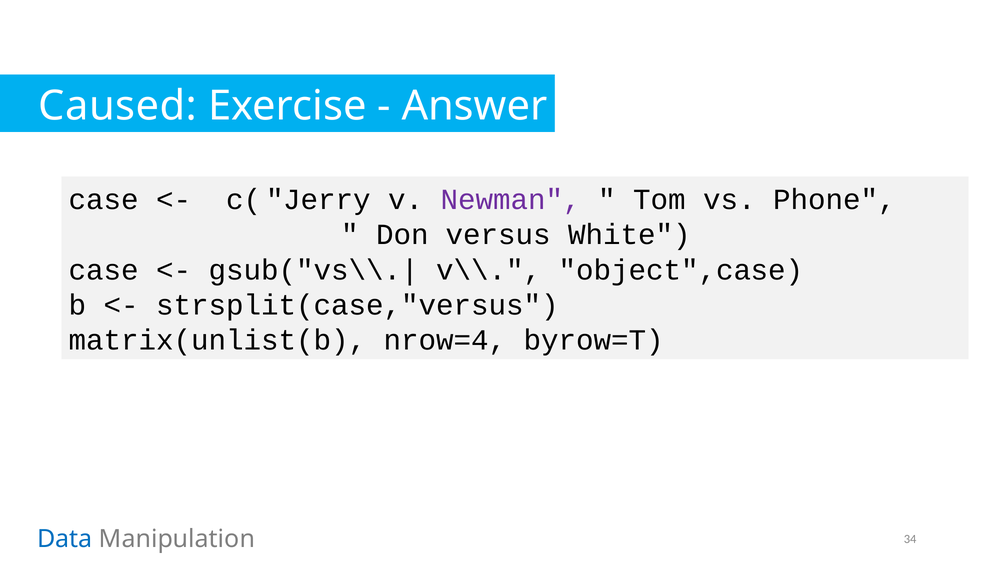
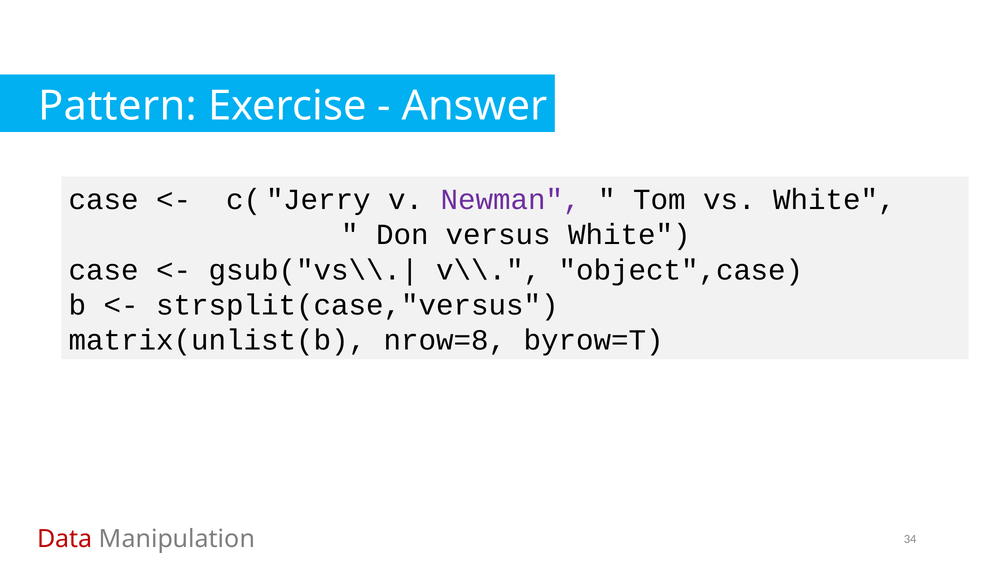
Caused: Caused -> Pattern
vs Phone: Phone -> White
nrow=4: nrow=4 -> nrow=8
Data colour: blue -> red
